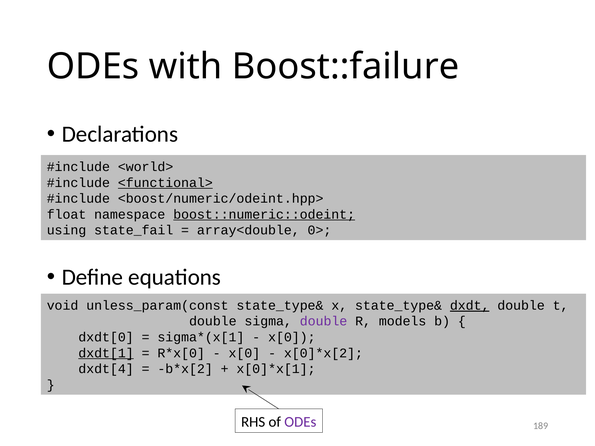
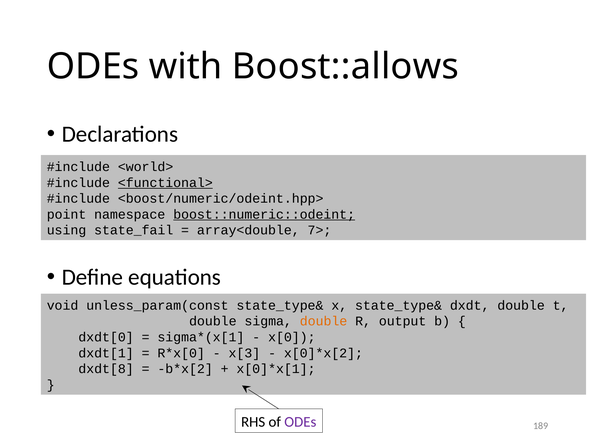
Boost::failure: Boost::failure -> Boost::allows
float: float -> point
0>: 0> -> 7>
dxdt underline: present -> none
double at (324, 321) colour: purple -> orange
models: models -> output
dxdt[1 underline: present -> none
x[0 at (244, 353): x[0 -> x[3
dxdt[4: dxdt[4 -> dxdt[8
